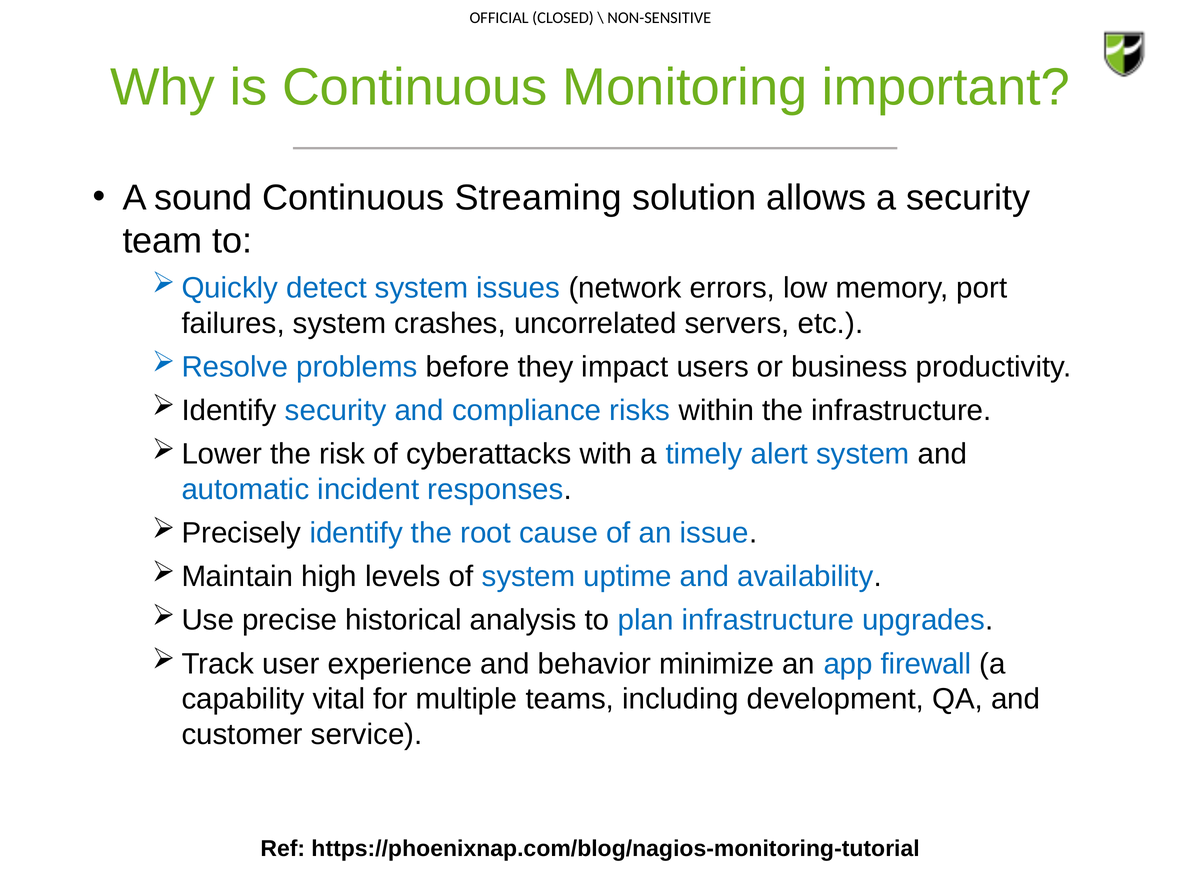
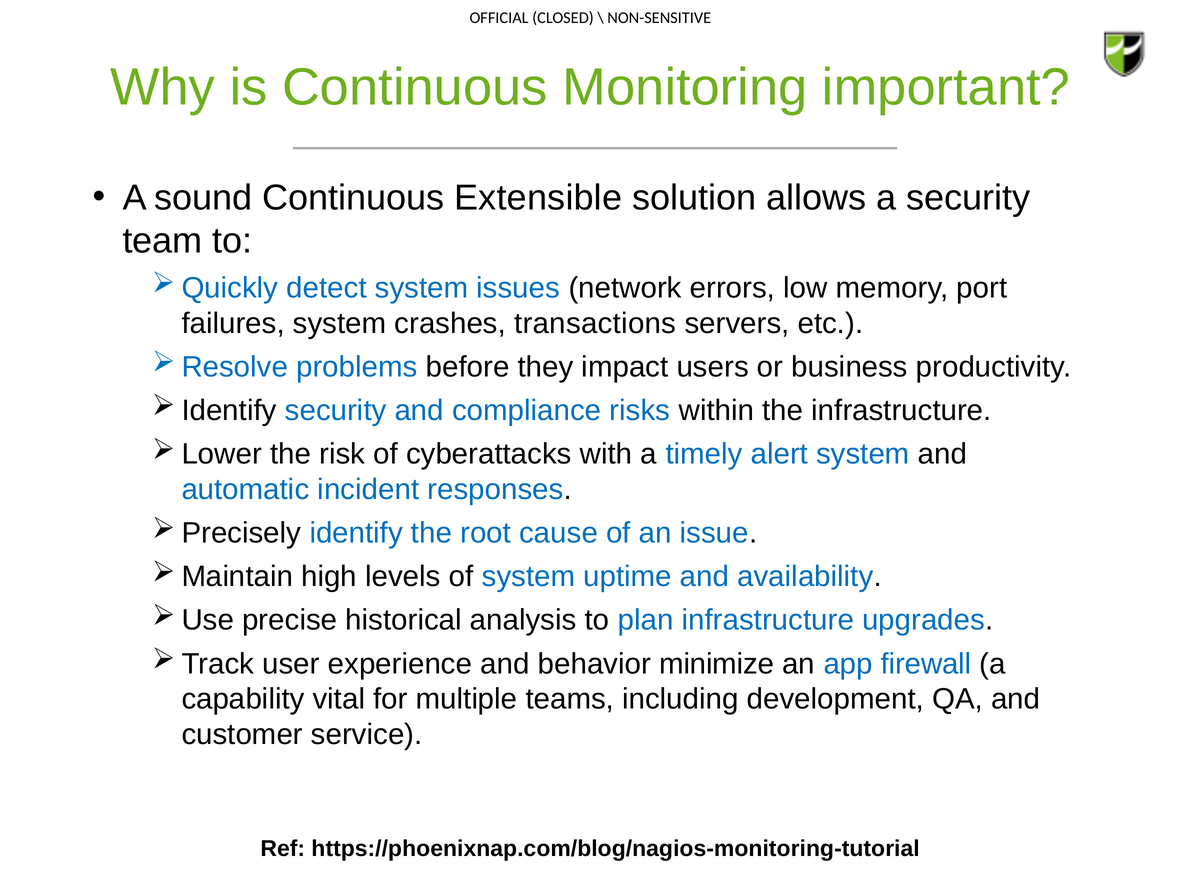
Streaming: Streaming -> Extensible
uncorrelated: uncorrelated -> transactions
